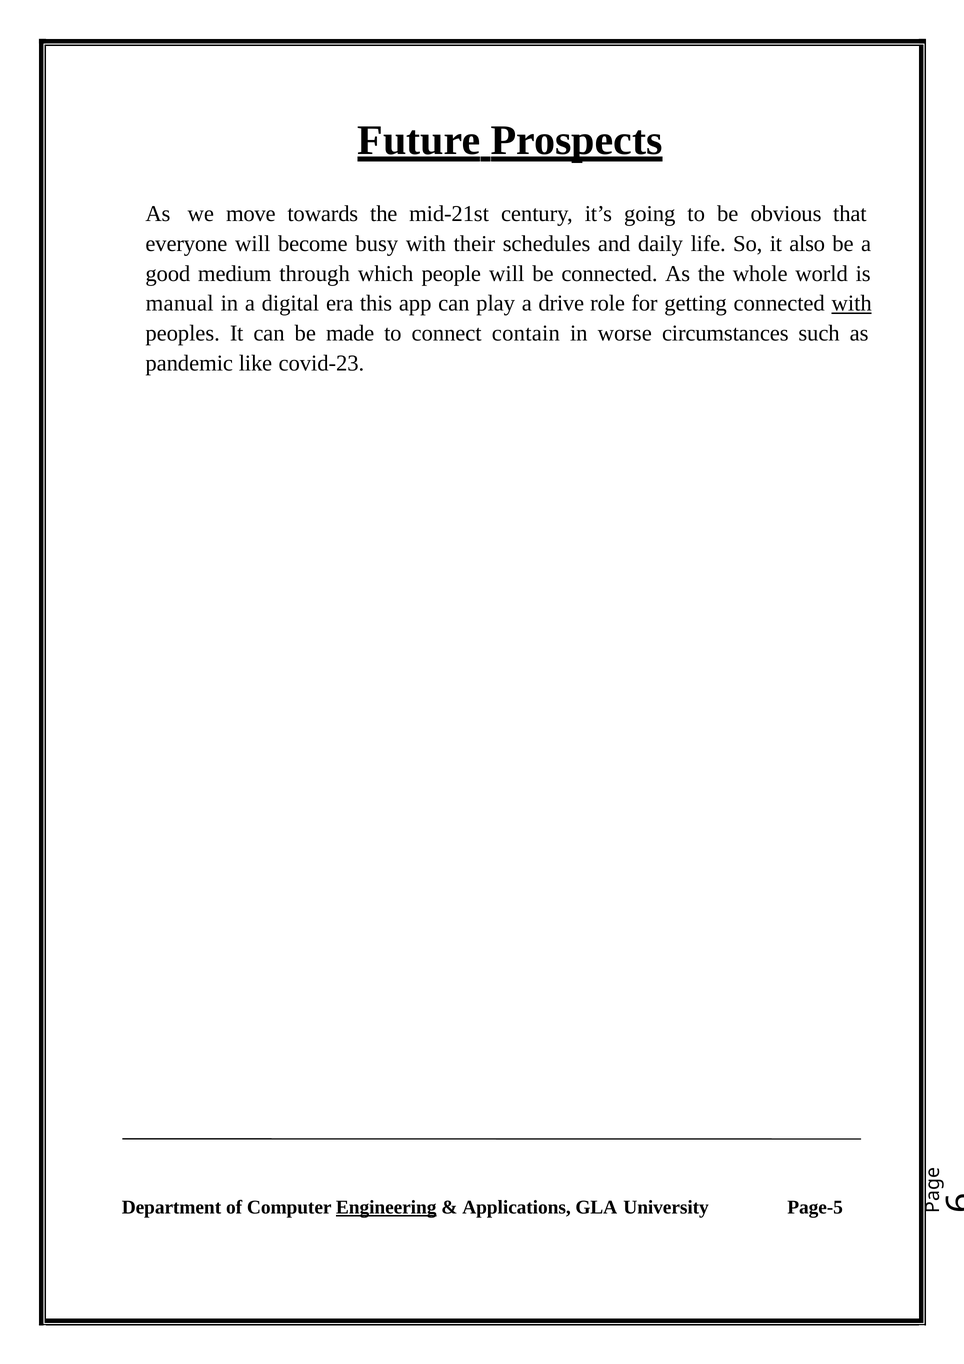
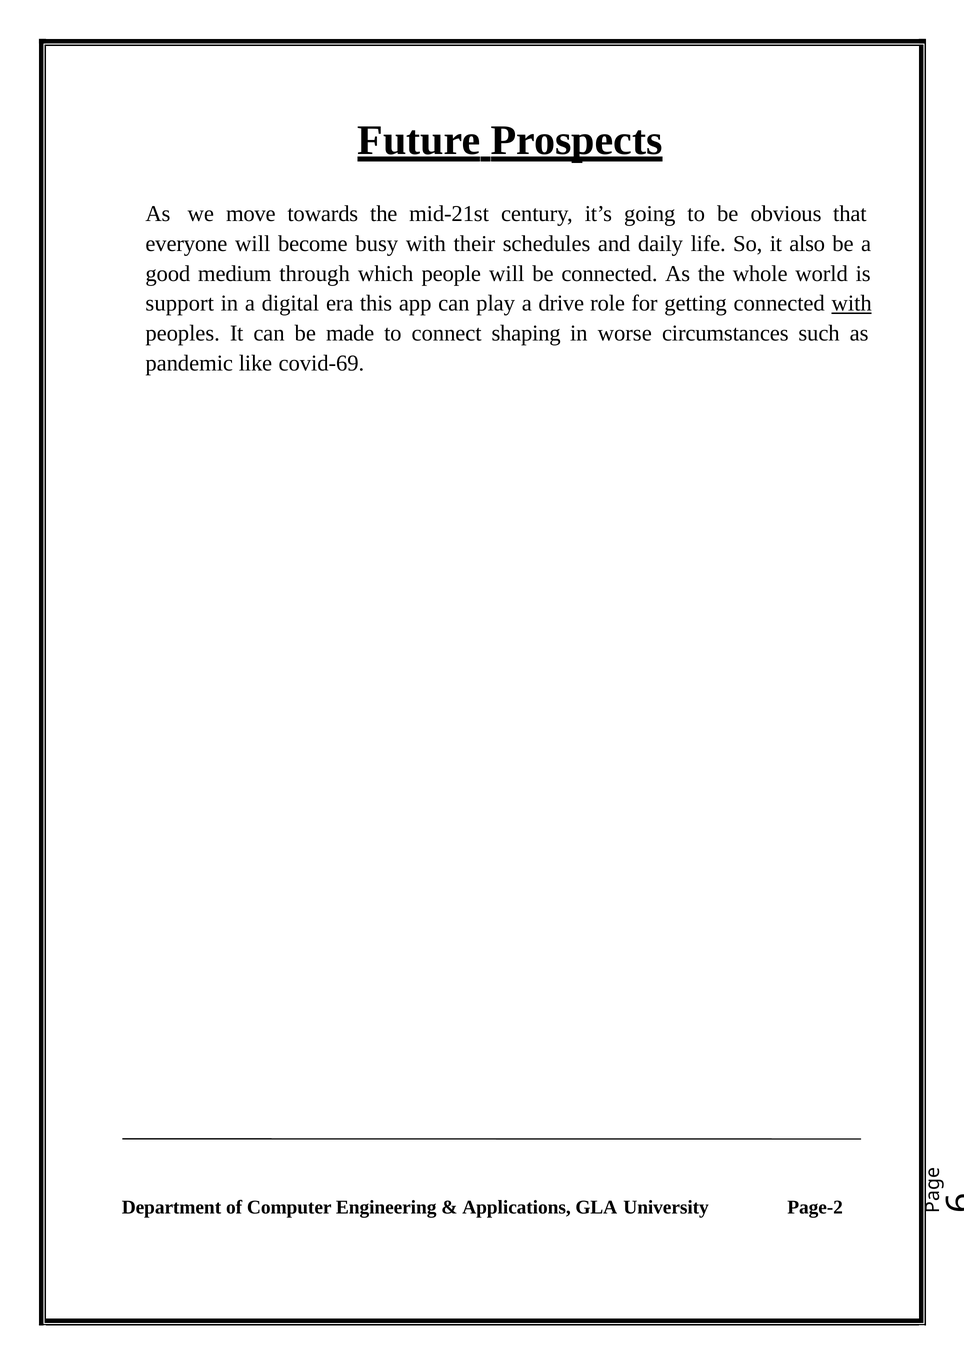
manual: manual -> support
contain: contain -> shaping
covid-23: covid-23 -> covid-69
Engineering underline: present -> none
Page-5: Page-5 -> Page-2
